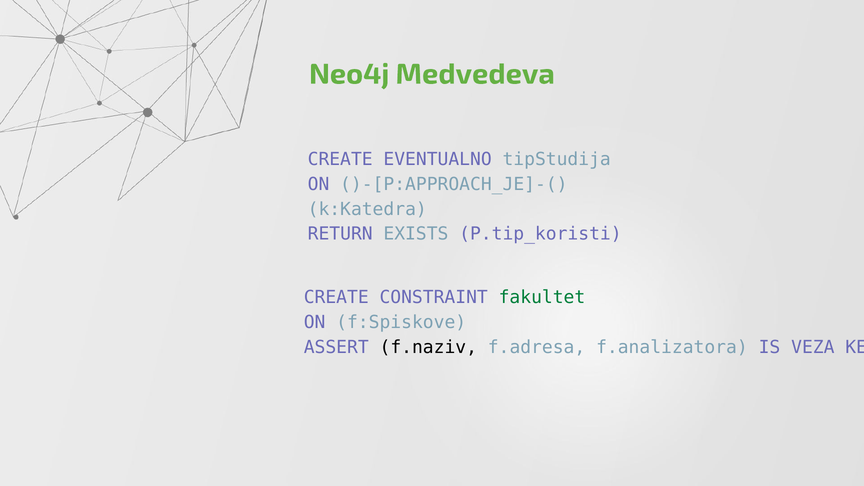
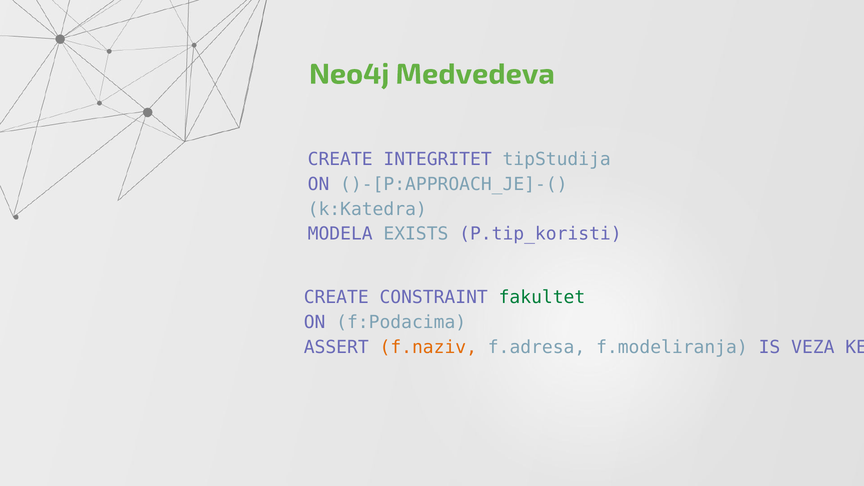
EVENTUALNO: EVENTUALNO -> INTEGRITET
RETURN: RETURN -> MODELA
f:Spiskove: f:Spiskove -> f:Podacima
f.naziv colour: black -> orange
f.analizatora: f.analizatora -> f.modeliranja
